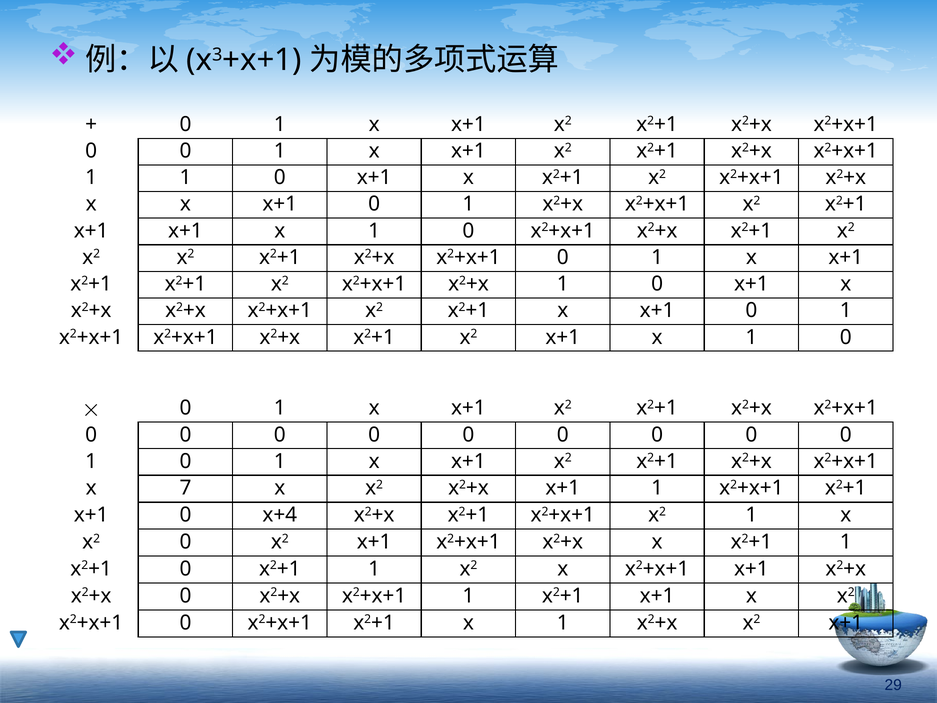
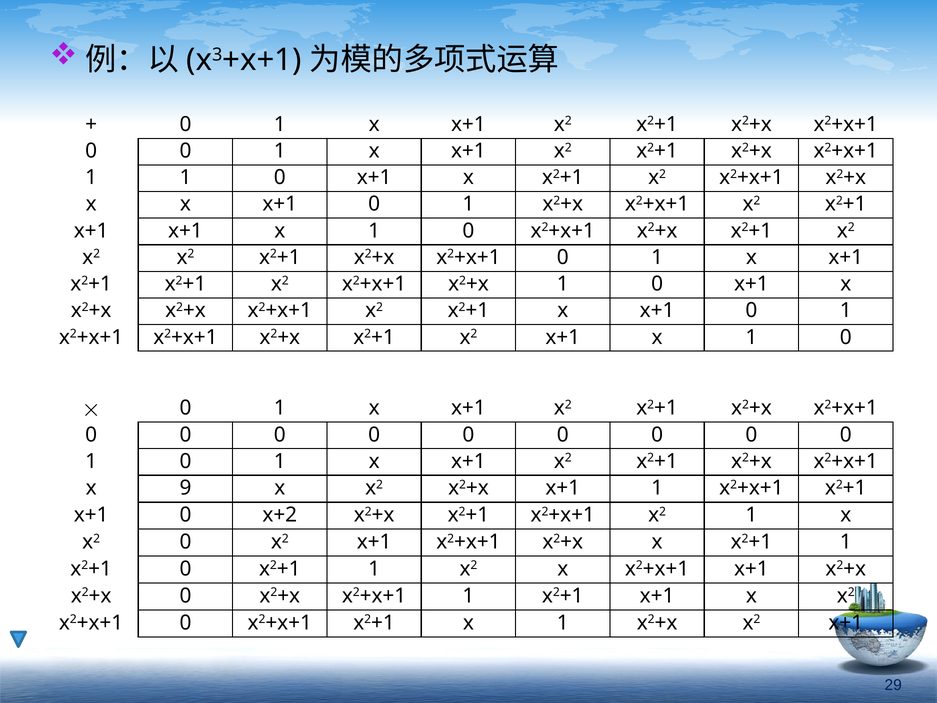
7: 7 -> 9
x+4: x+4 -> x+2
